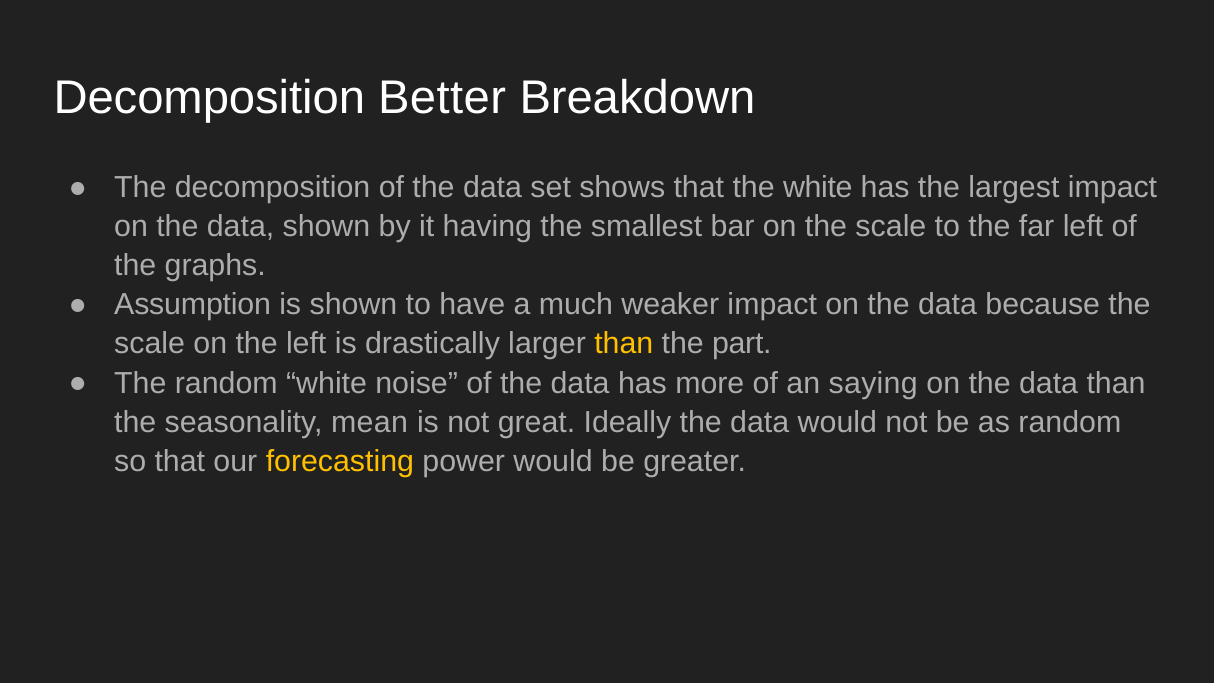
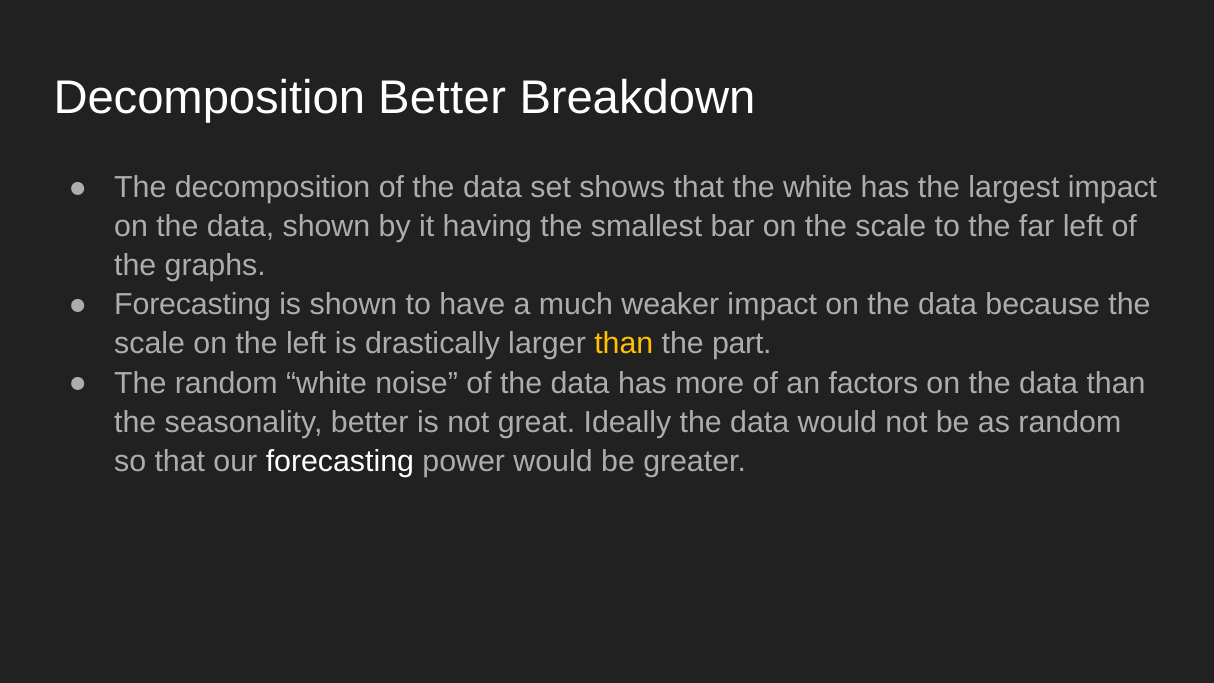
Assumption at (193, 305): Assumption -> Forecasting
saying: saying -> factors
seasonality mean: mean -> better
forecasting at (340, 461) colour: yellow -> white
